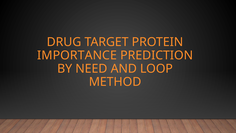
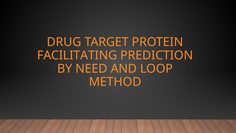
IMPORTANCE: IMPORTANCE -> FACILITATING
